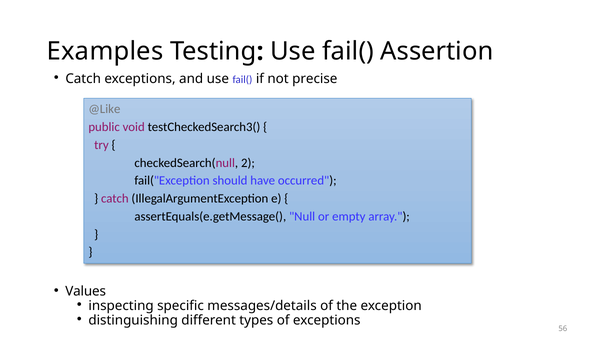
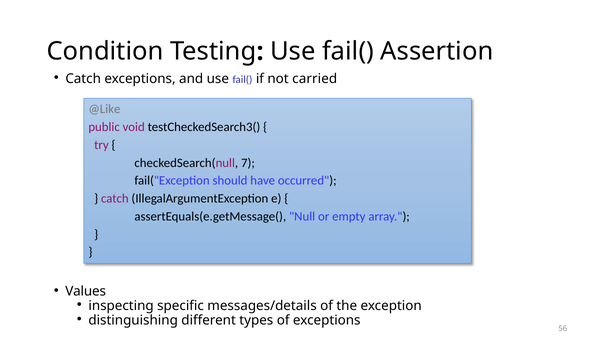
Examples: Examples -> Condition
precise: precise -> carried
2: 2 -> 7
